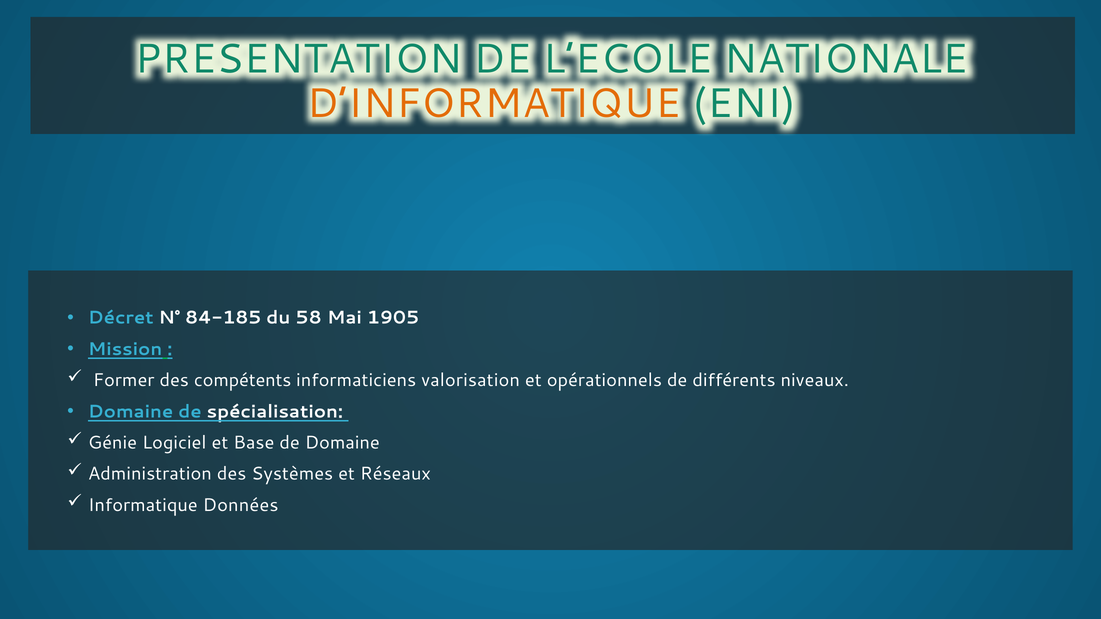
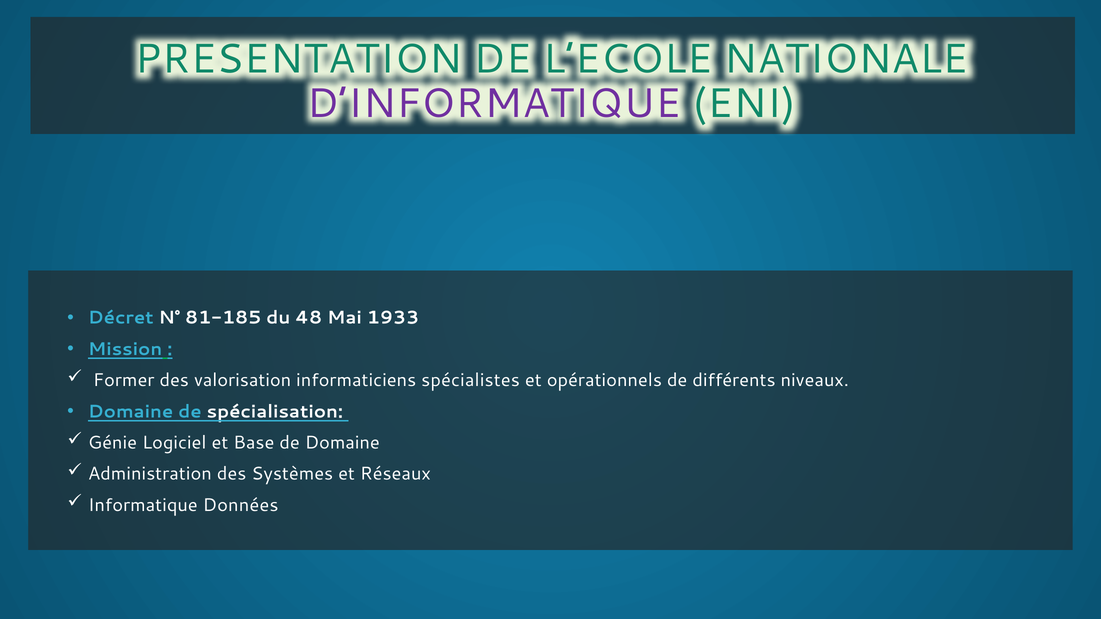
D’INFORMATIQUE colour: orange -> purple
84-185: 84-185 -> 81-185
58: 58 -> 48
1905: 1905 -> 1933
compétents: compétents -> valorisation
valorisation: valorisation -> spécialistes
